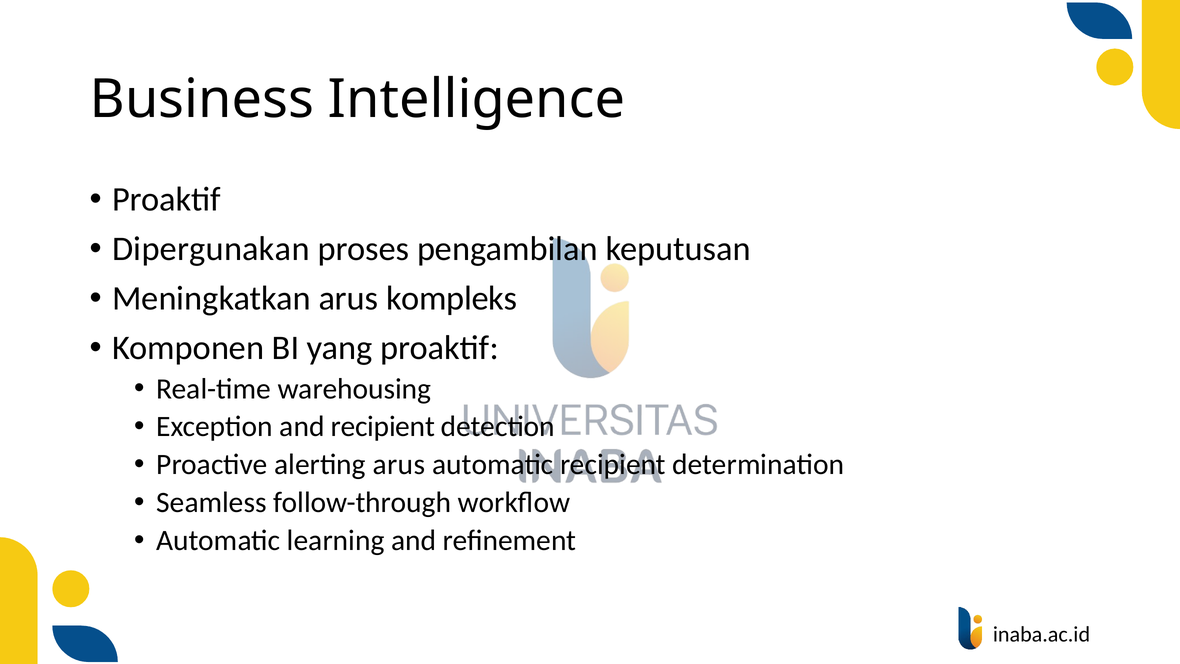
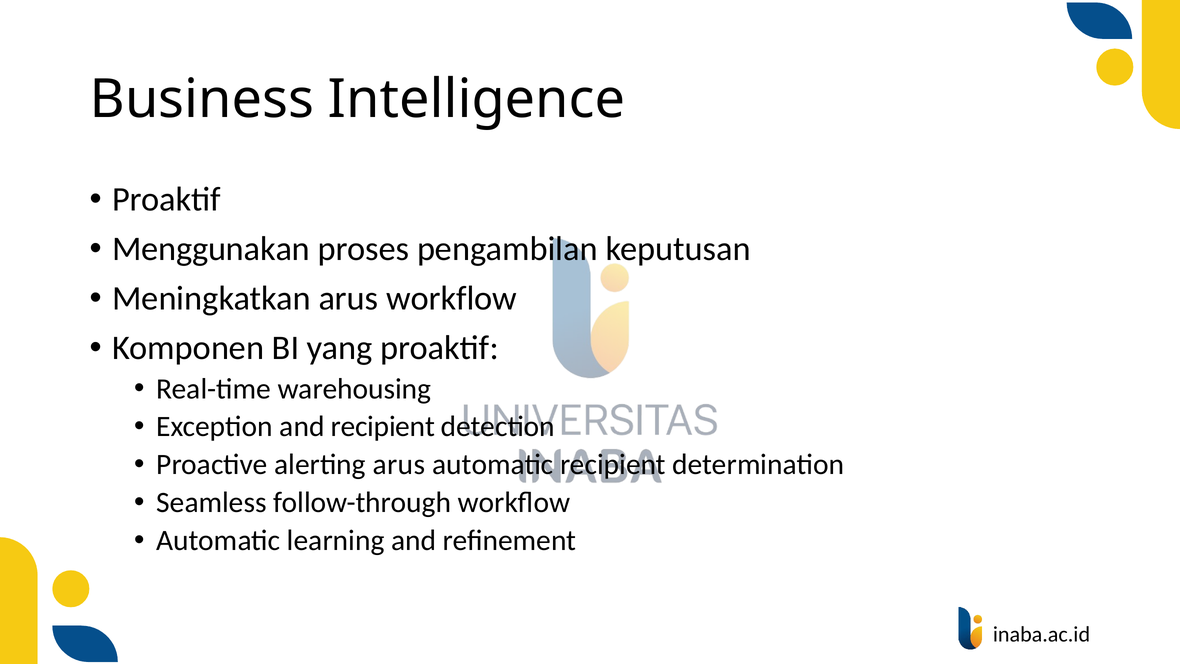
Dipergunakan: Dipergunakan -> Menggunakan
arus kompleks: kompleks -> workflow
